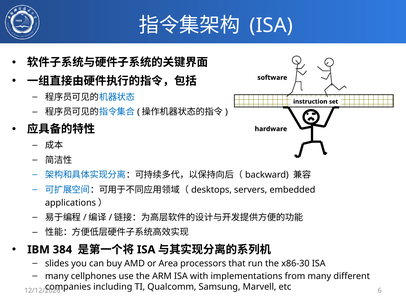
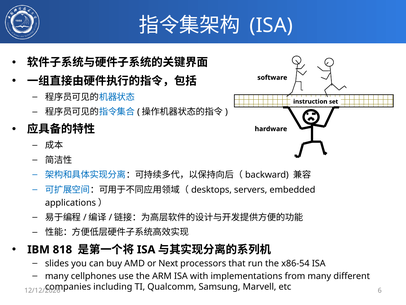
384: 384 -> 818
Area: Area -> Next
x86-30: x86-30 -> x86-54
